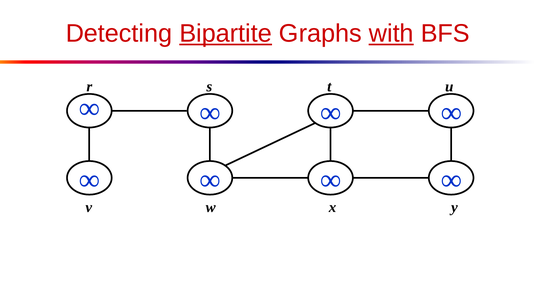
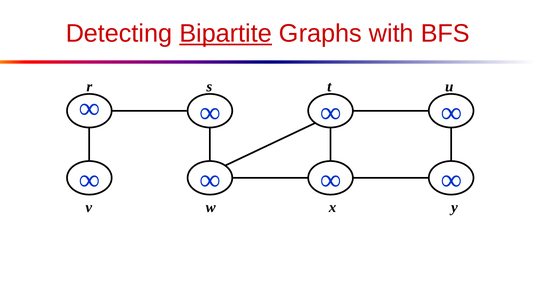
with underline: present -> none
